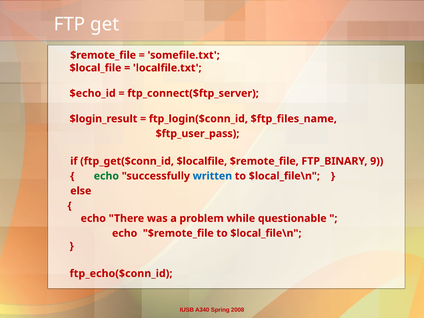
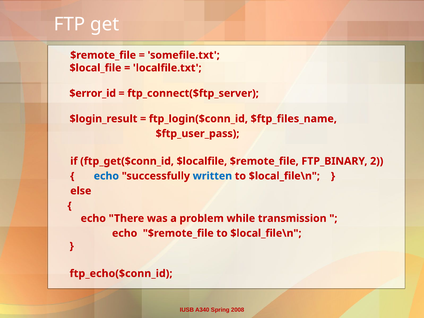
$echo_id: $echo_id -> $error_id
9: 9 -> 2
echo at (106, 176) colour: green -> blue
questionable: questionable -> transmission
